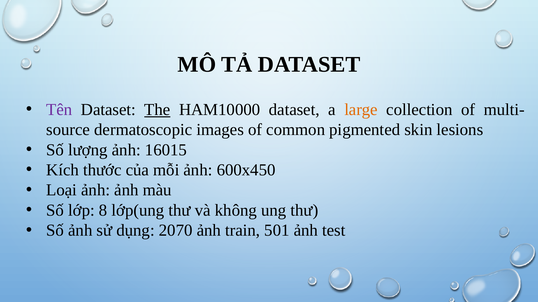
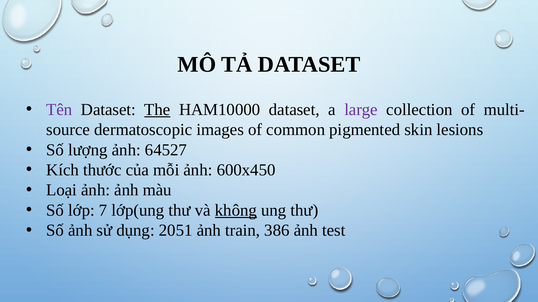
large colour: orange -> purple
16015: 16015 -> 64527
8: 8 -> 7
không underline: none -> present
2070: 2070 -> 2051
501: 501 -> 386
